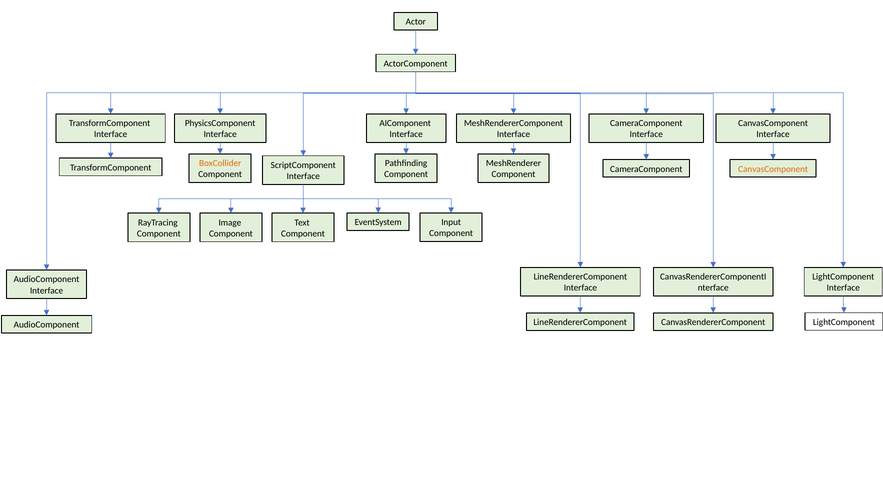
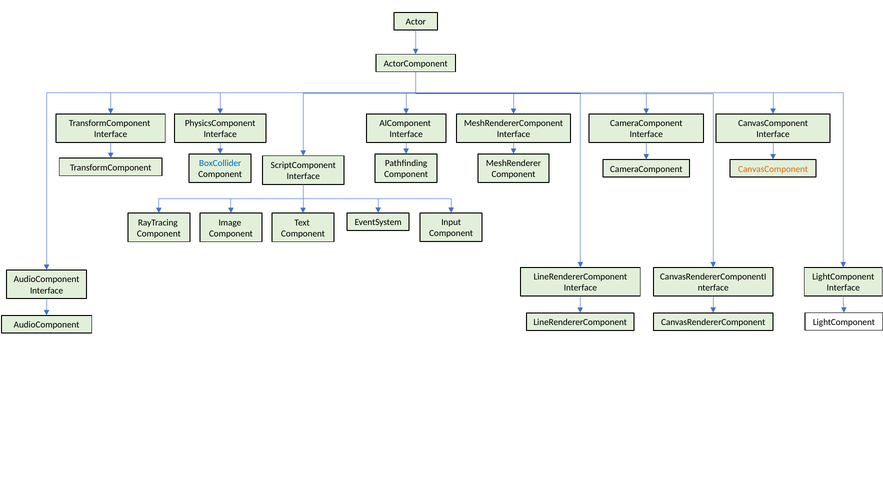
BoxCollider colour: orange -> blue
